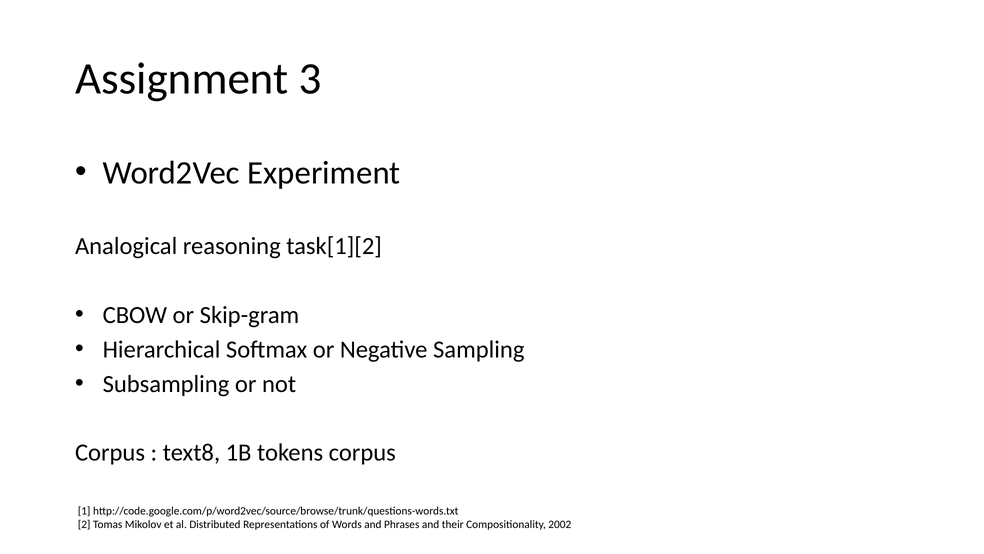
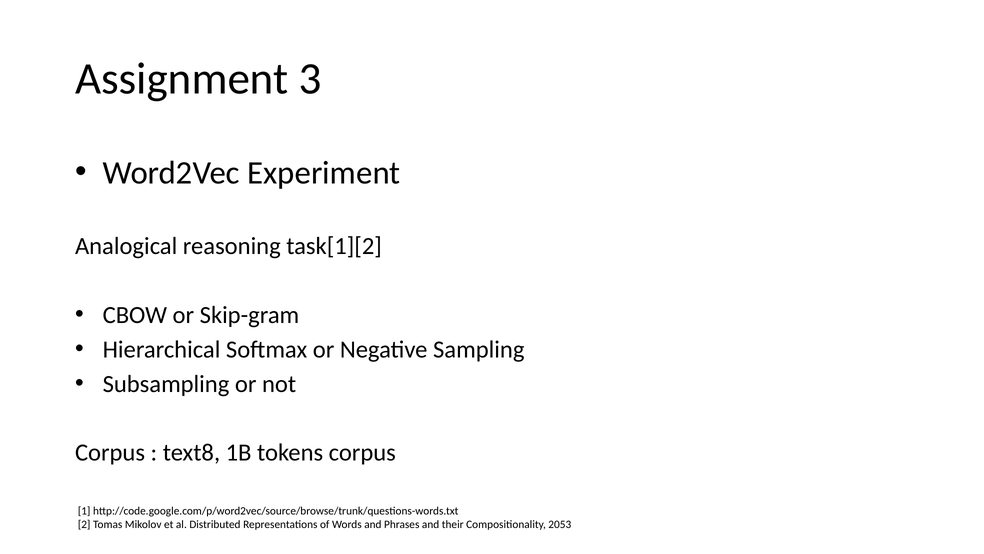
2002: 2002 -> 2053
